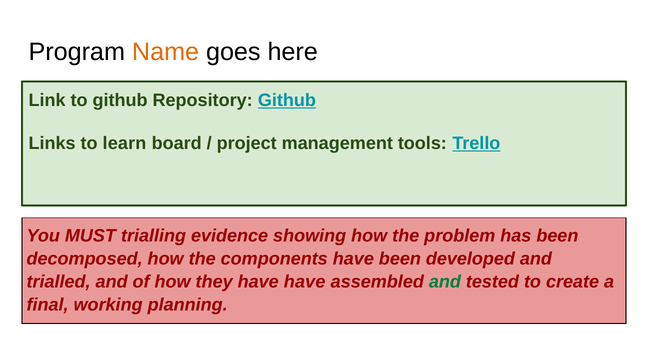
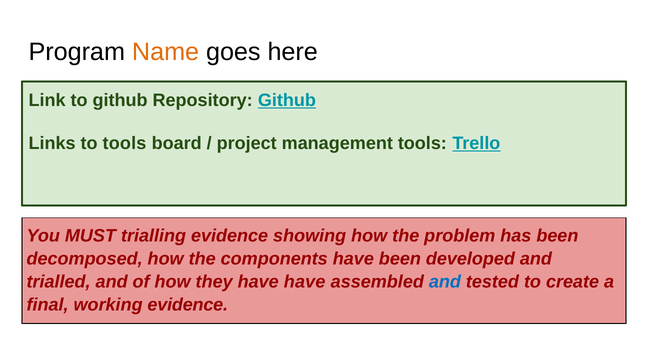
to learn: learn -> tools
and at (445, 282) colour: green -> blue
working planning: planning -> evidence
